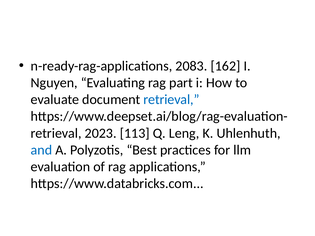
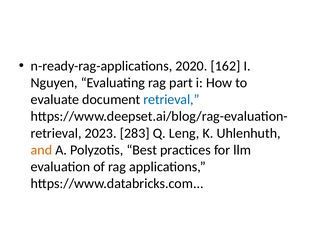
2083: 2083 -> 2020
113: 113 -> 283
and colour: blue -> orange
